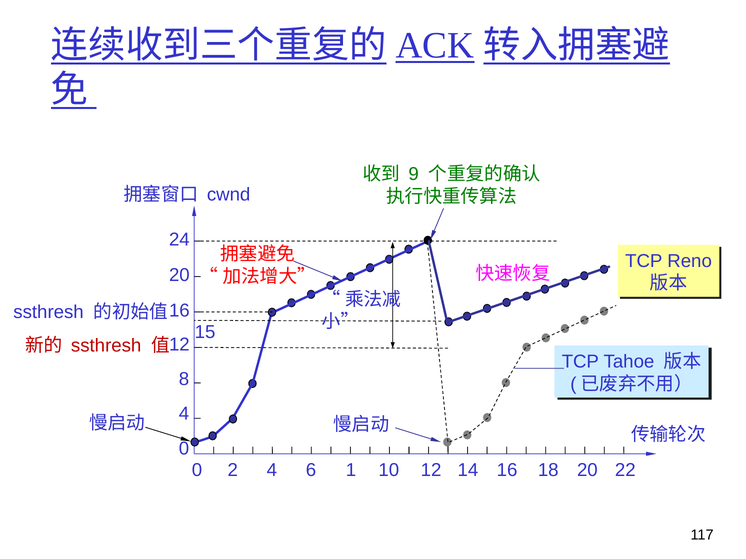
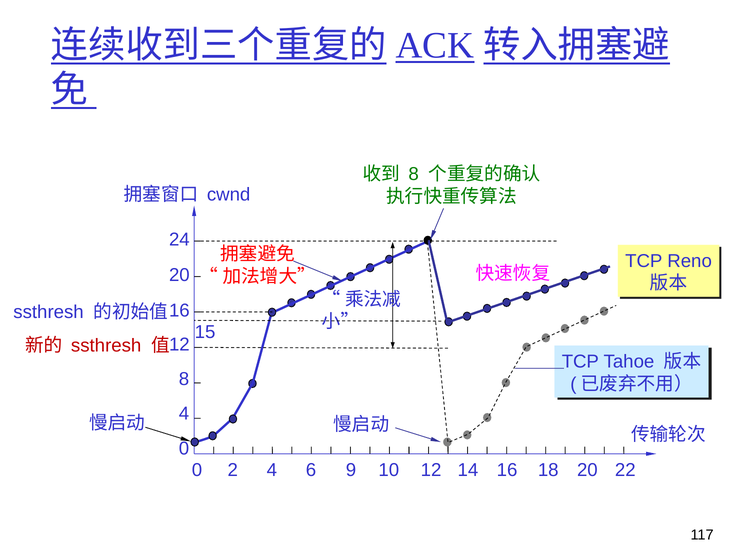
9 at (414, 174): 9 -> 8
1: 1 -> 9
